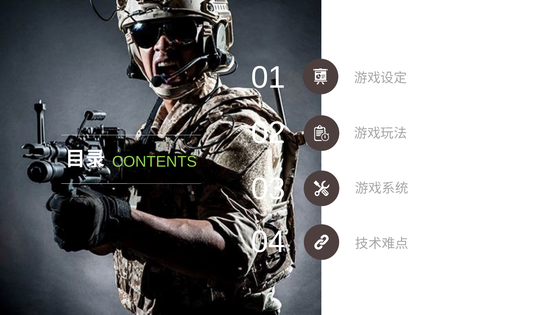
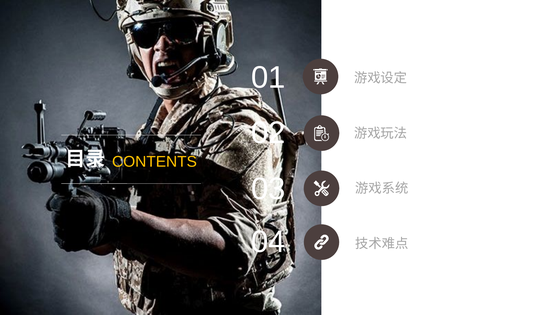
CONTENTS colour: light green -> yellow
